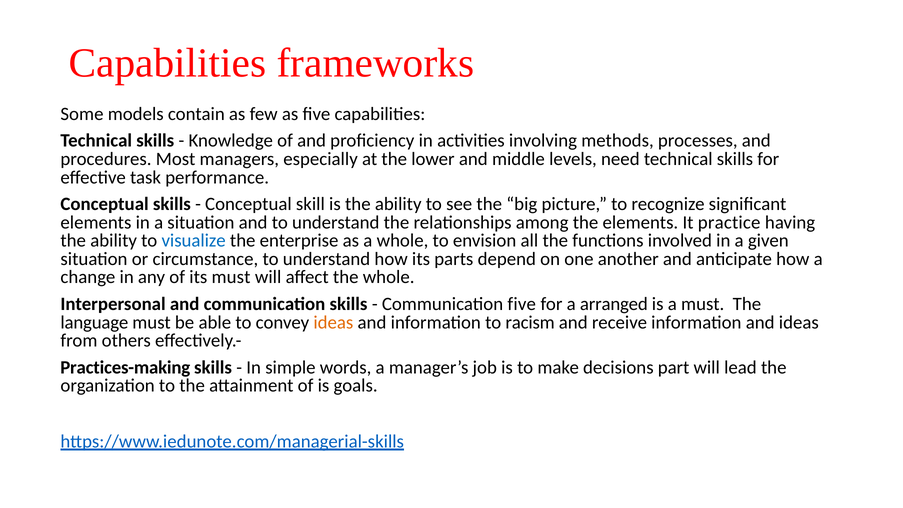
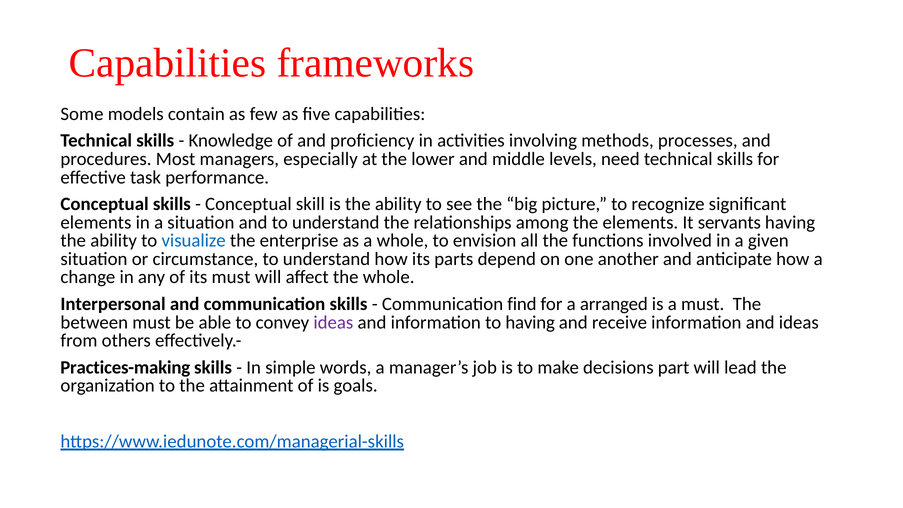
practice: practice -> servants
Communication five: five -> find
language: language -> between
ideas at (333, 322) colour: orange -> purple
to racism: racism -> having
